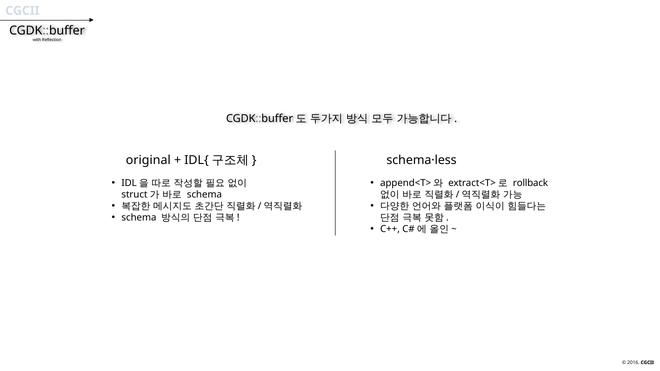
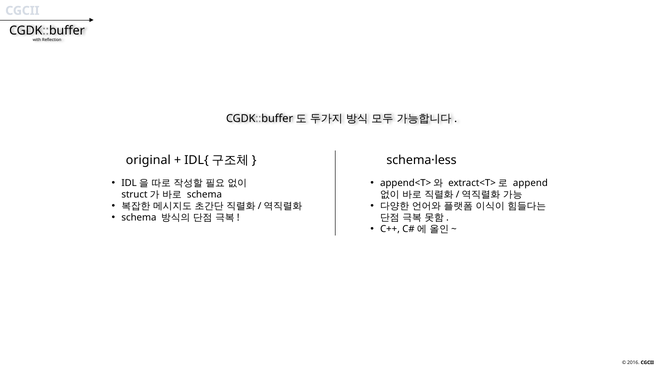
rollback: rollback -> append
